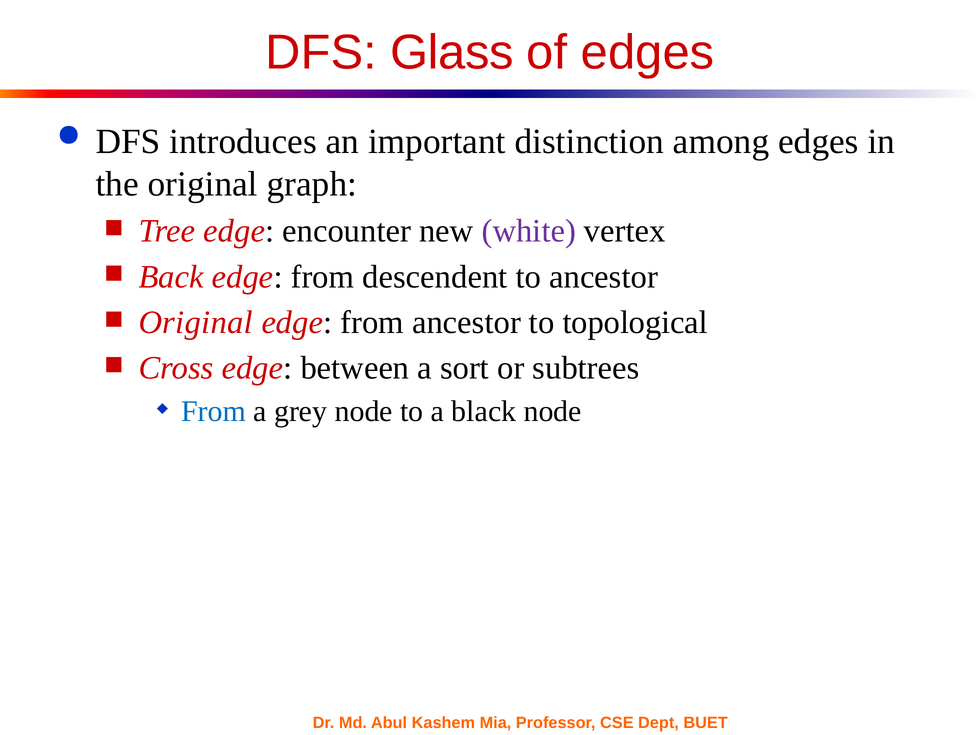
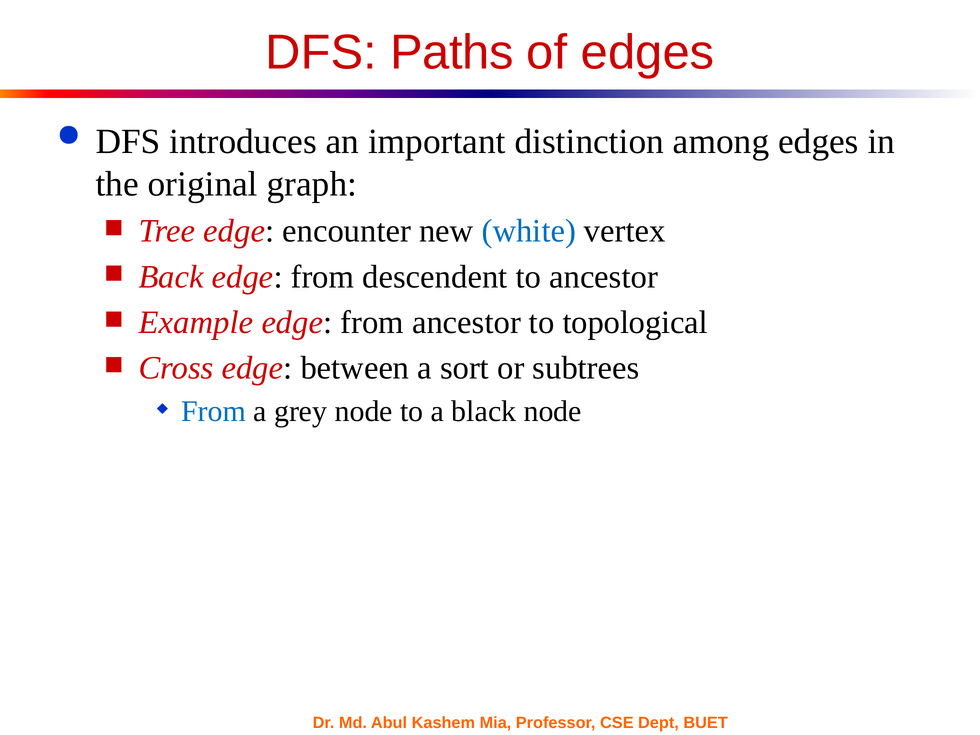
Glass: Glass -> Paths
white colour: purple -> blue
Original at (196, 322): Original -> Example
